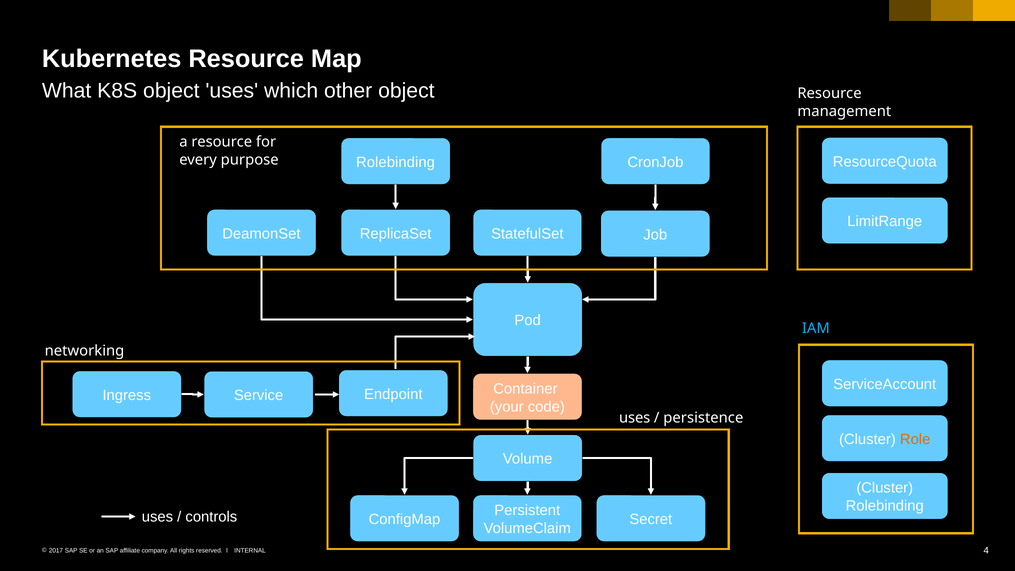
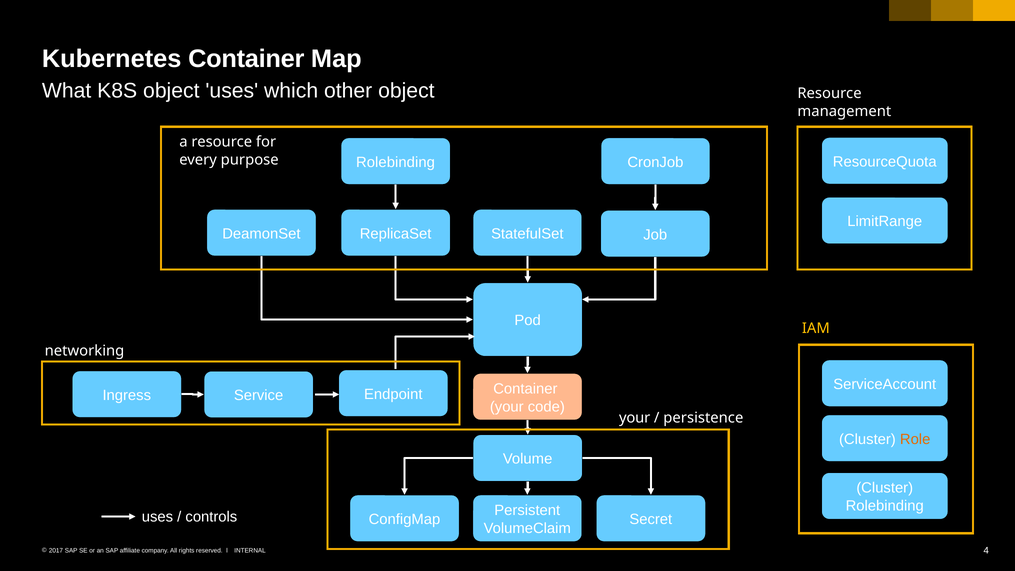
Kubernetes Resource: Resource -> Container
IAM colour: light blue -> yellow
uses at (635, 418): uses -> your
